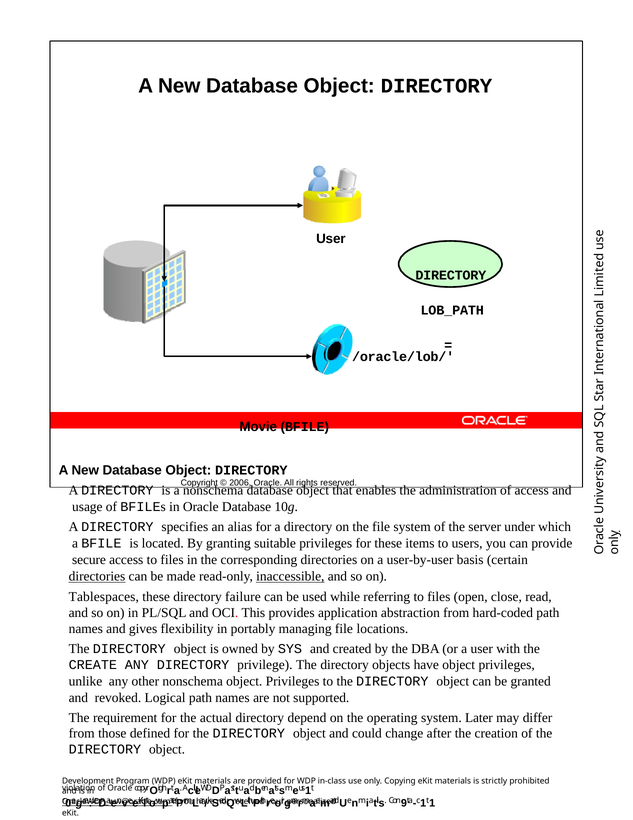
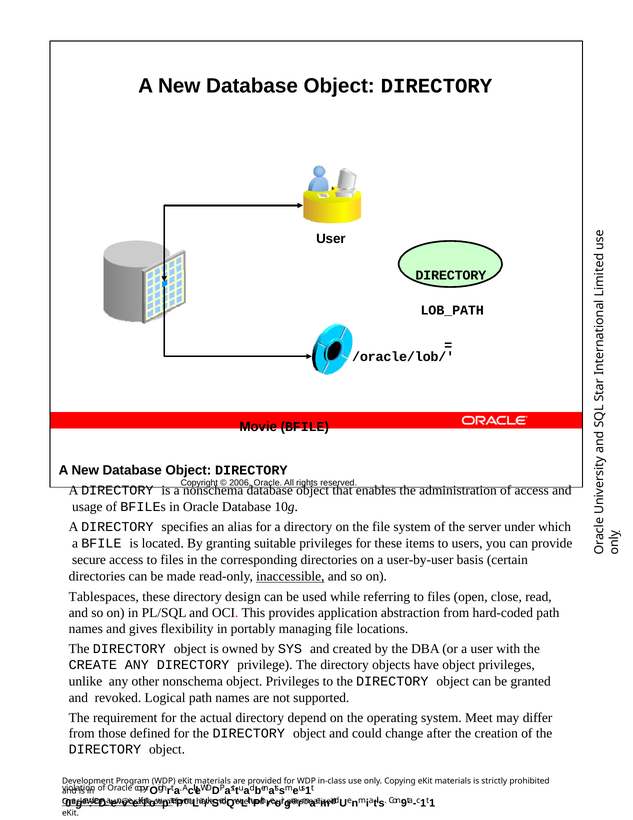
directories at (97, 576) underline: present -> none
failure: failure -> design
Later: Later -> Meet
